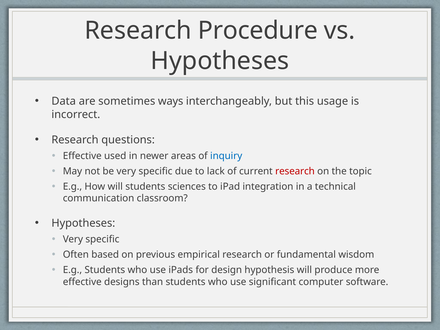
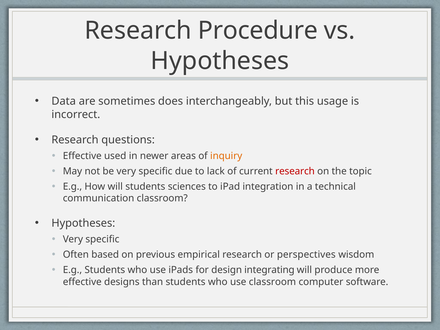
ways: ways -> does
inquiry colour: blue -> orange
fundamental: fundamental -> perspectives
hypothesis: hypothesis -> integrating
use significant: significant -> classroom
